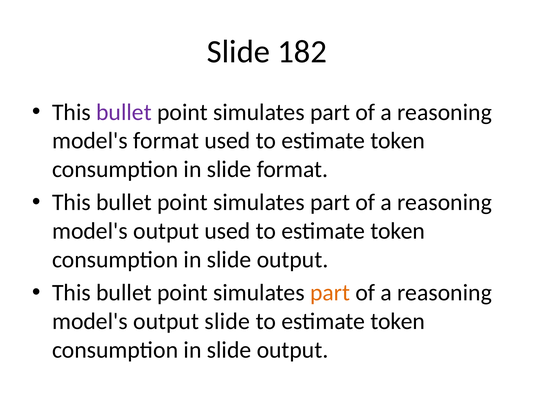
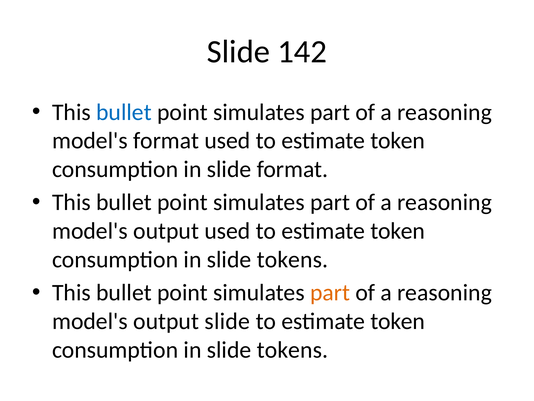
182: 182 -> 142
bullet at (124, 112) colour: purple -> blue
output at (293, 259): output -> tokens
output at (293, 349): output -> tokens
